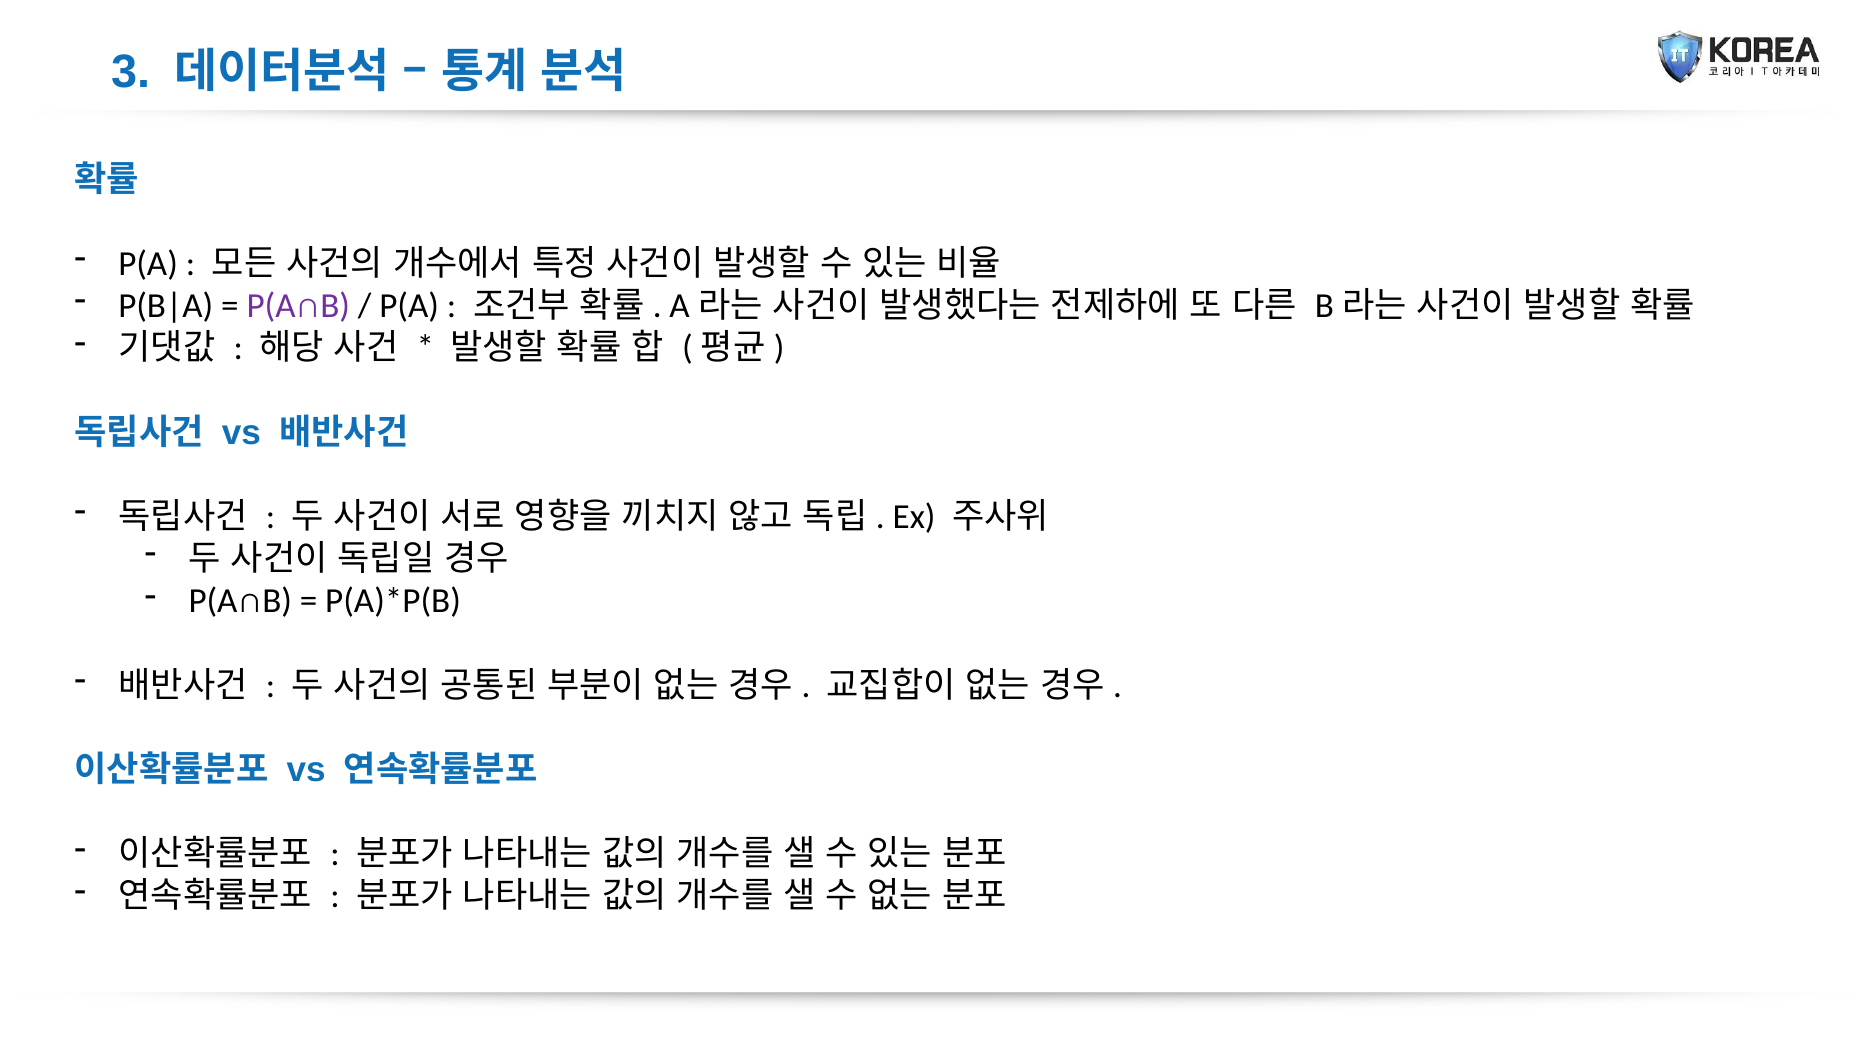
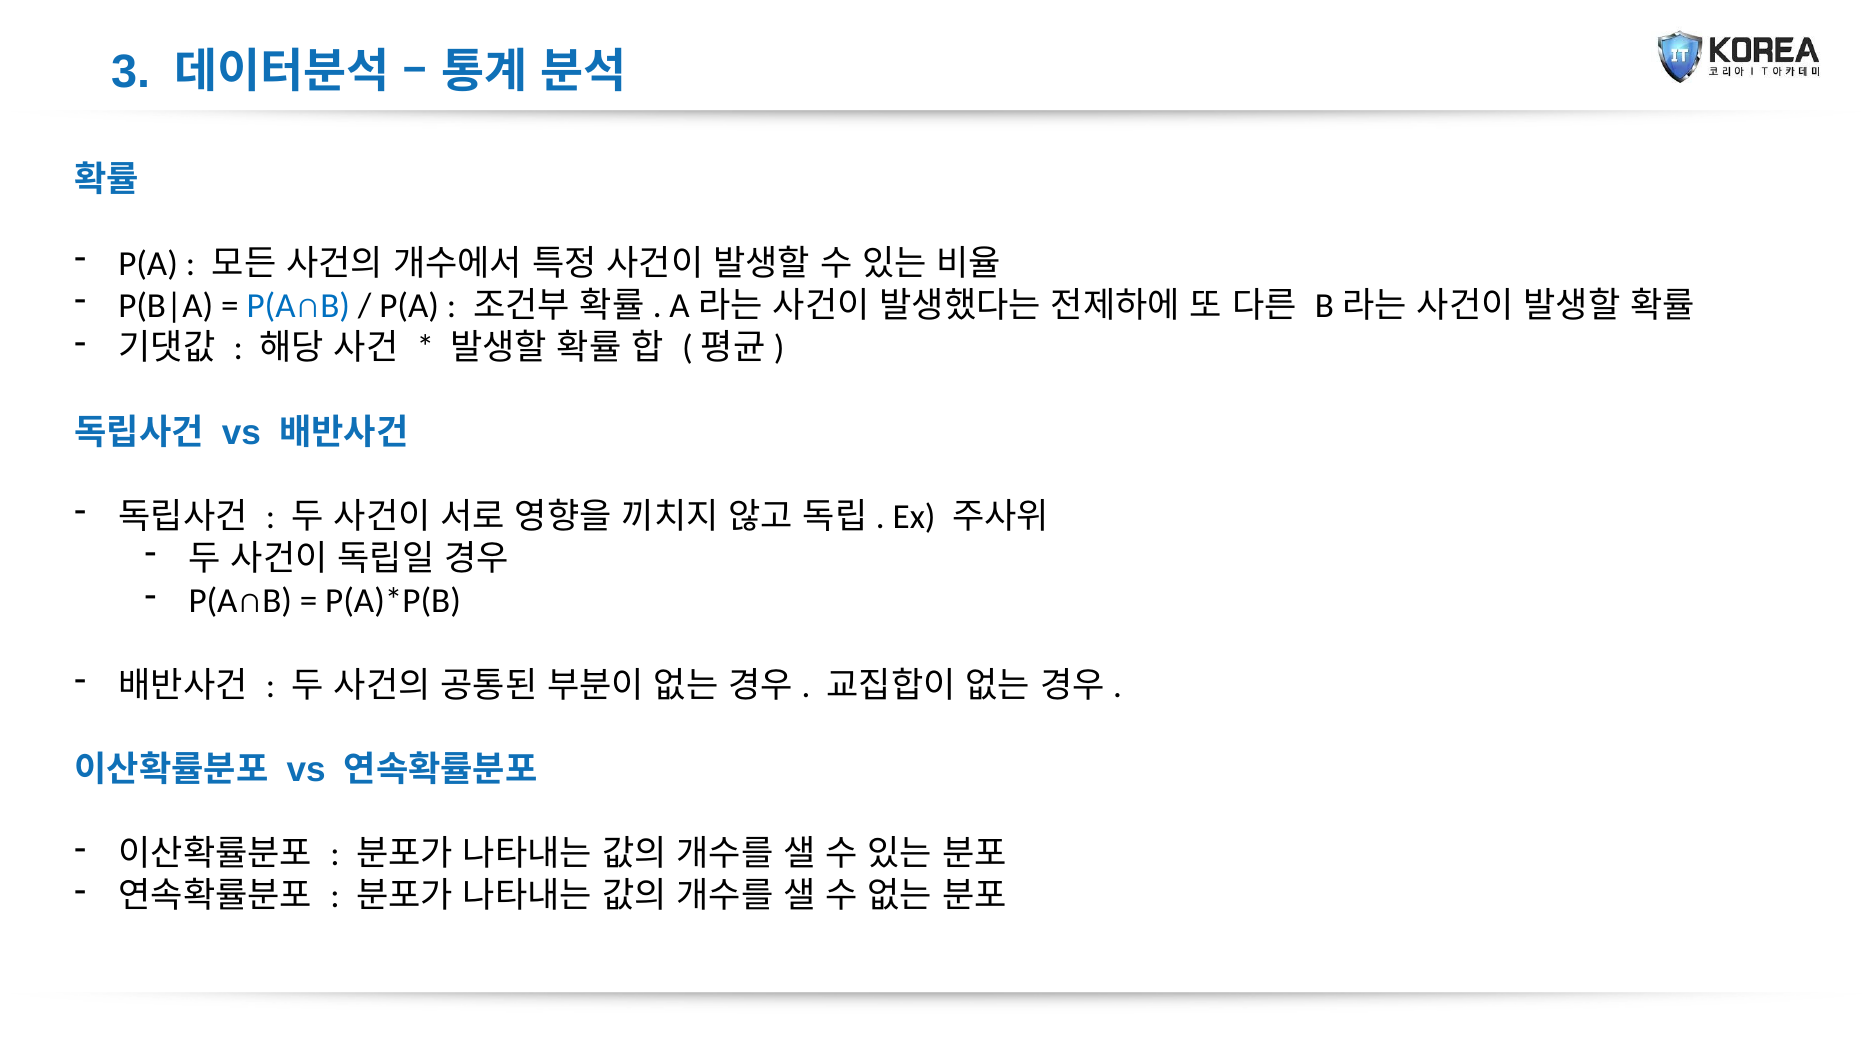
P(A∩B at (298, 306) colour: purple -> blue
